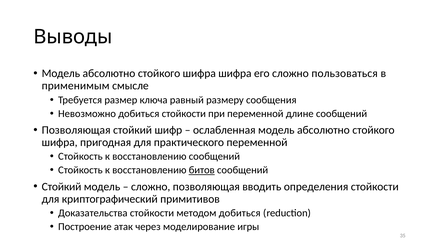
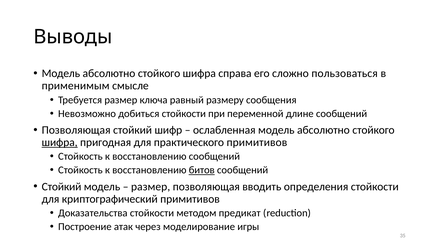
шифра шифра: шифра -> справа
шифра at (60, 142) underline: none -> present
практического переменной: переменной -> примитивов
сложно at (151, 187): сложно -> размер
методом добиться: добиться -> предикат
